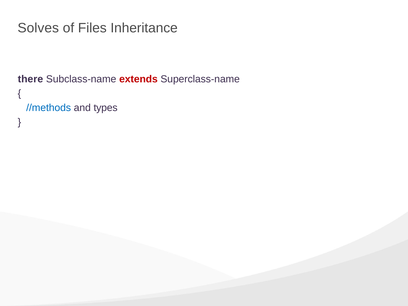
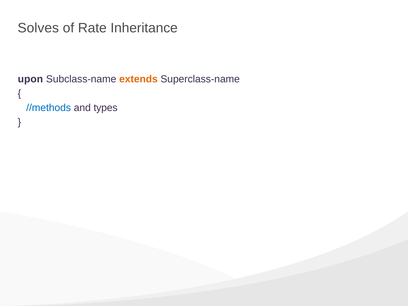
Files: Files -> Rate
there: there -> upon
extends colour: red -> orange
